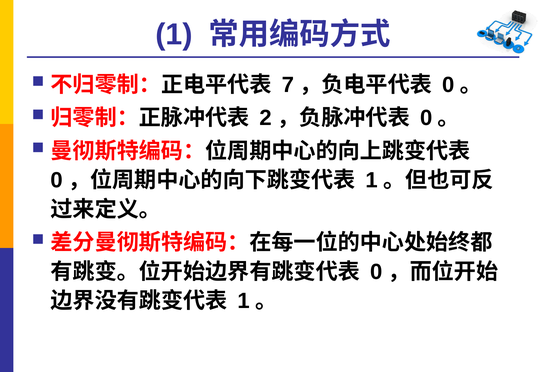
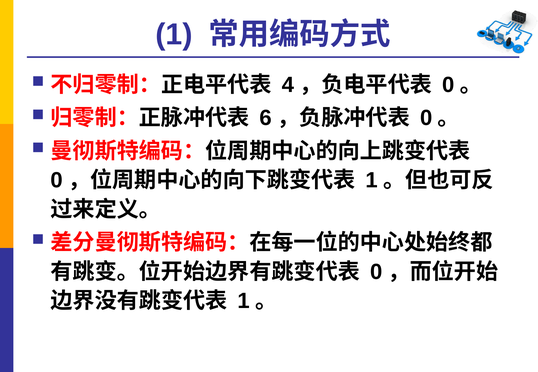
7: 7 -> 4
2: 2 -> 6
